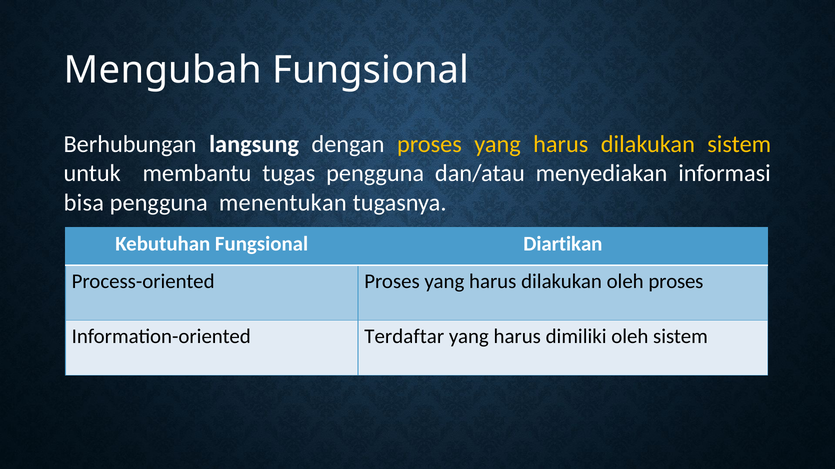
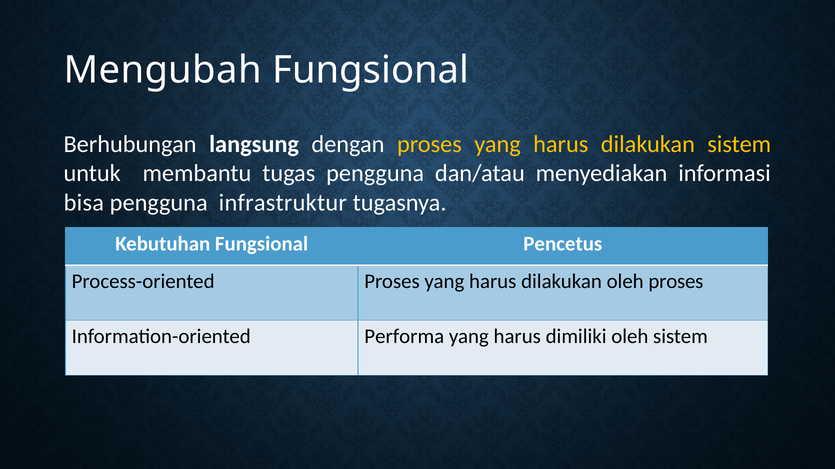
menentukan: menentukan -> infrastruktur
Diartikan: Diartikan -> Pencetus
Terdaftar: Terdaftar -> Performa
